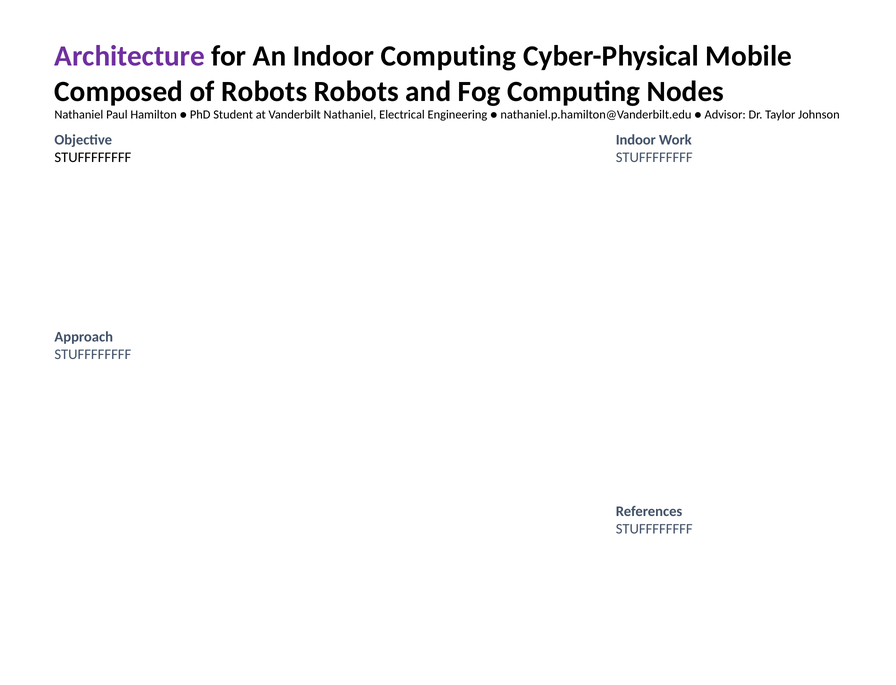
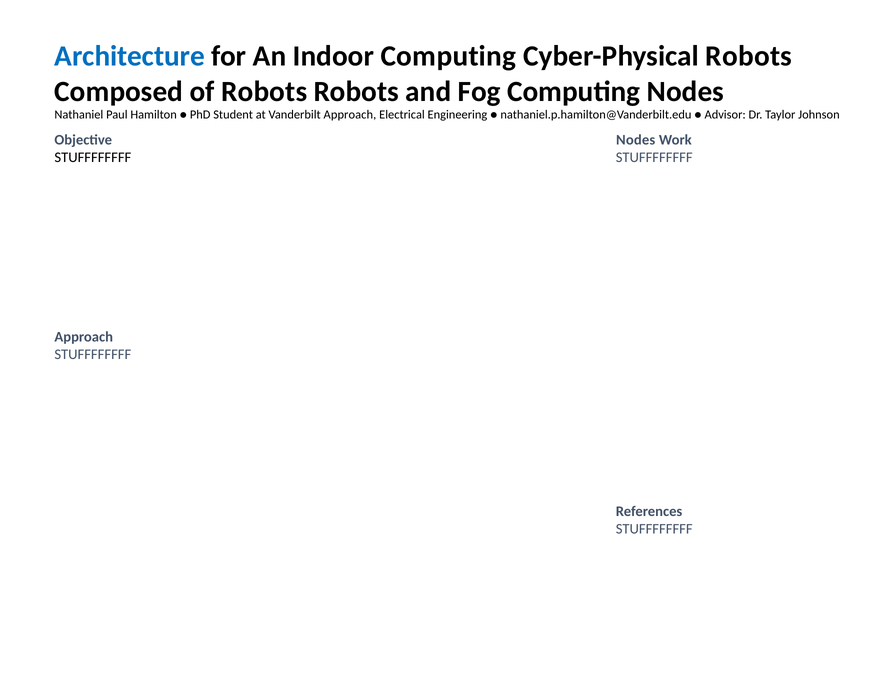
Architecture colour: purple -> blue
Cyber-Physical Mobile: Mobile -> Robots
Vanderbilt Nathaniel: Nathaniel -> Approach
Indoor at (636, 140): Indoor -> Nodes
